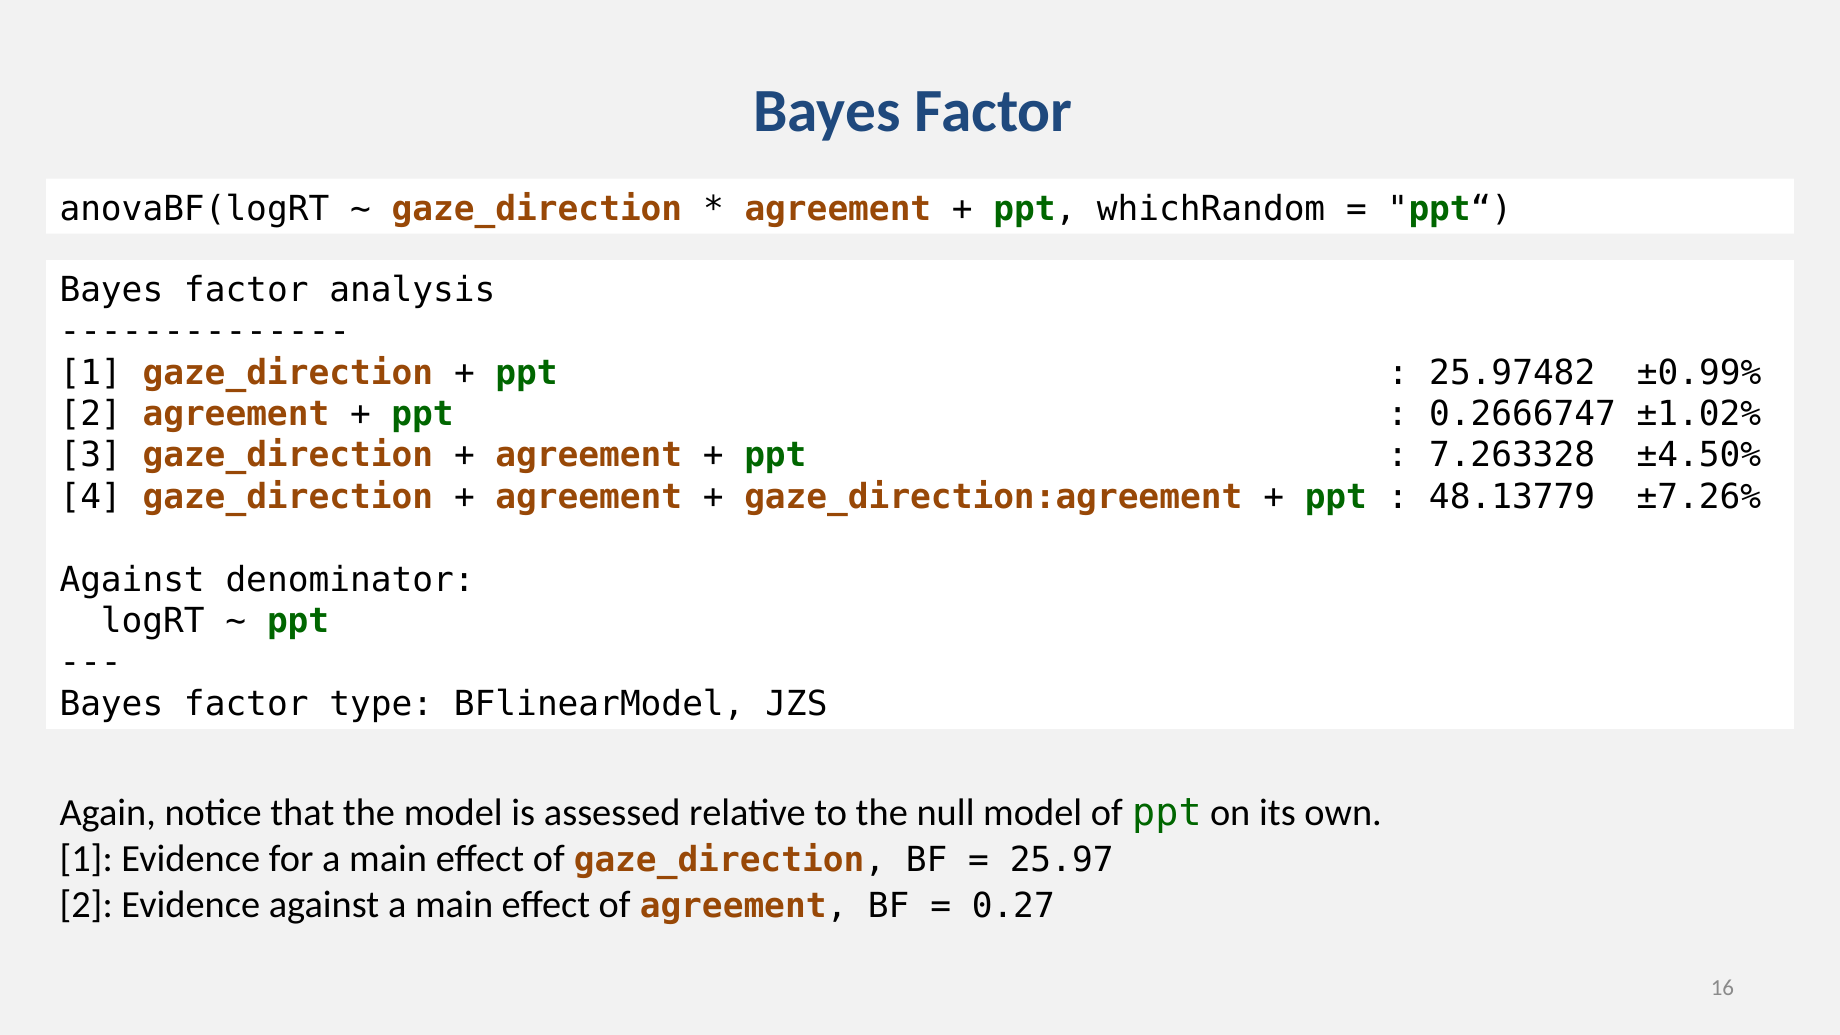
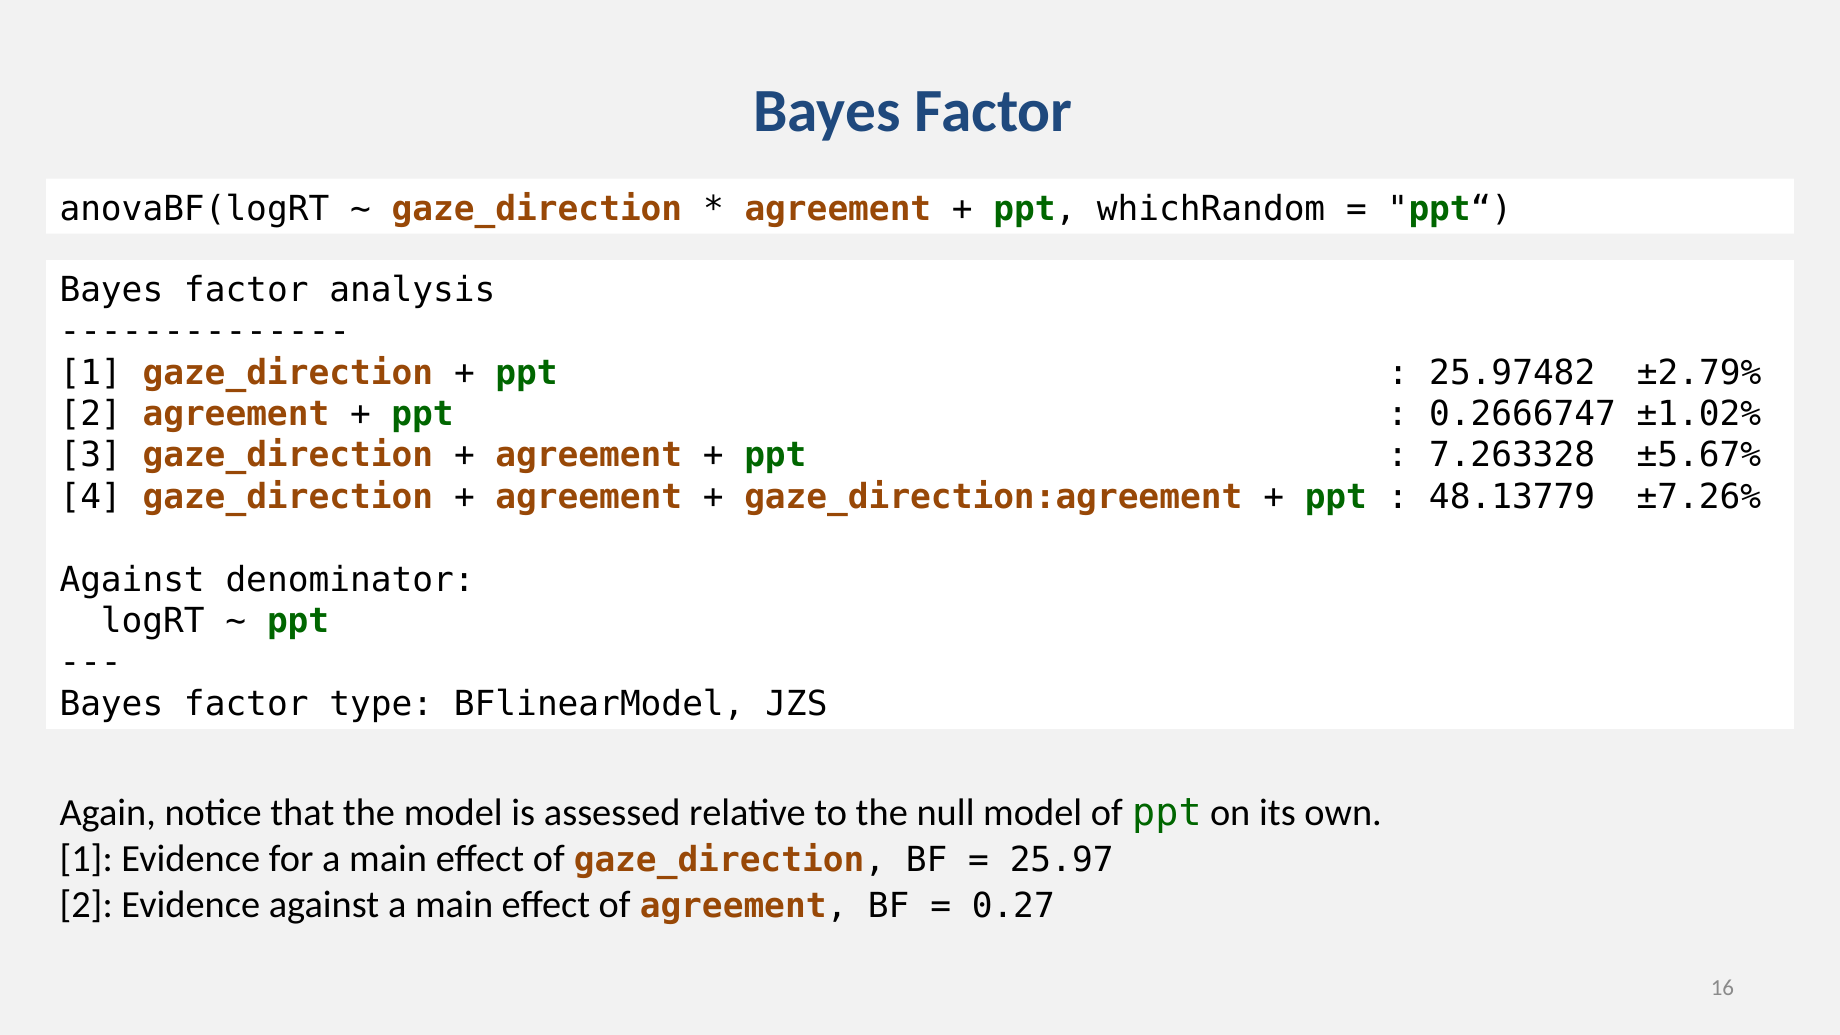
±0.99%: ±0.99% -> ±2.79%
±4.50%: ±4.50% -> ±5.67%
